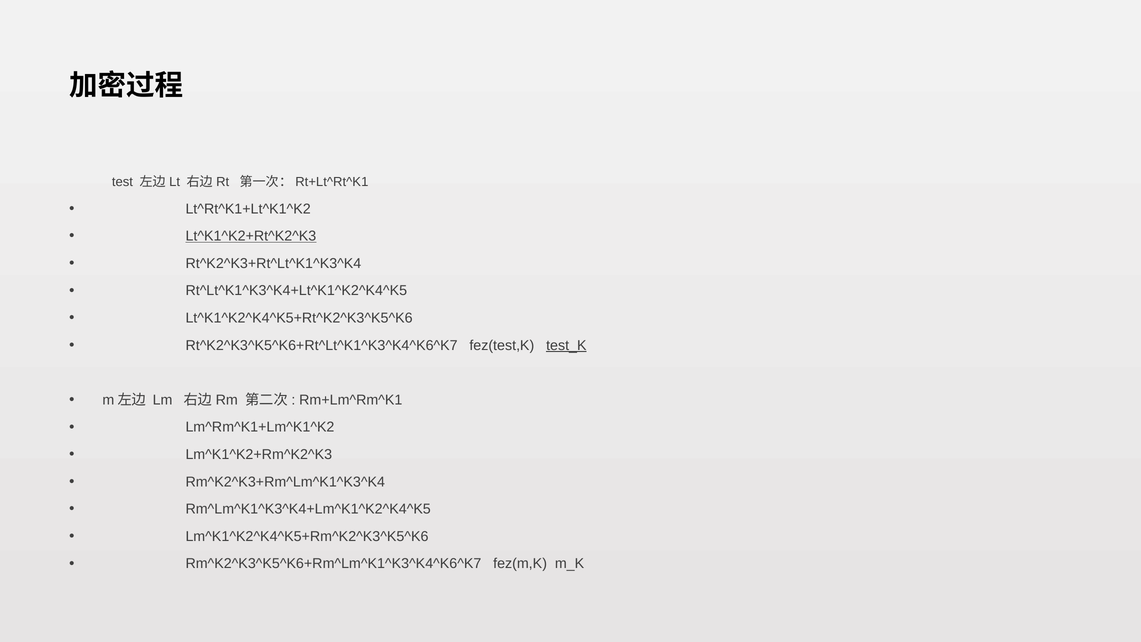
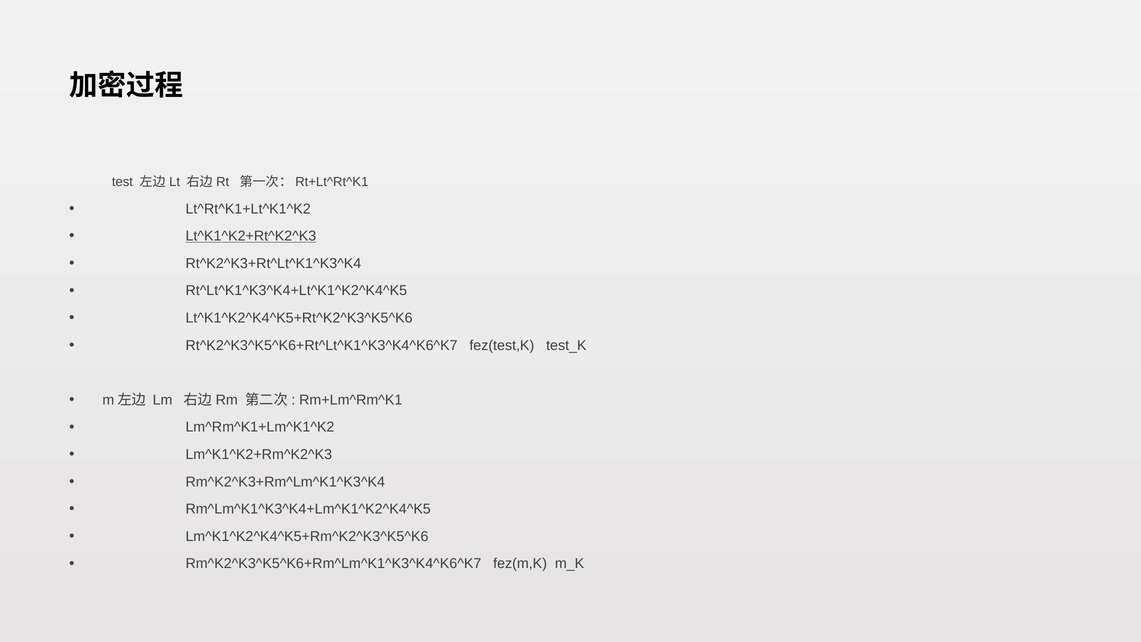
test_K underline: present -> none
